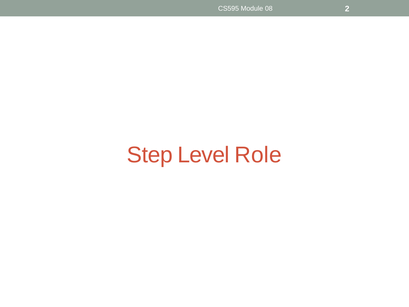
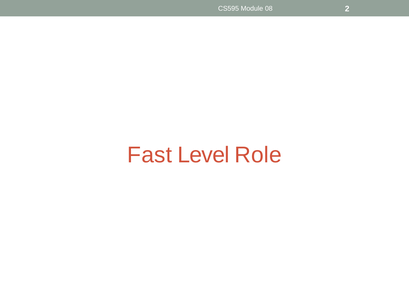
Step: Step -> Fast
